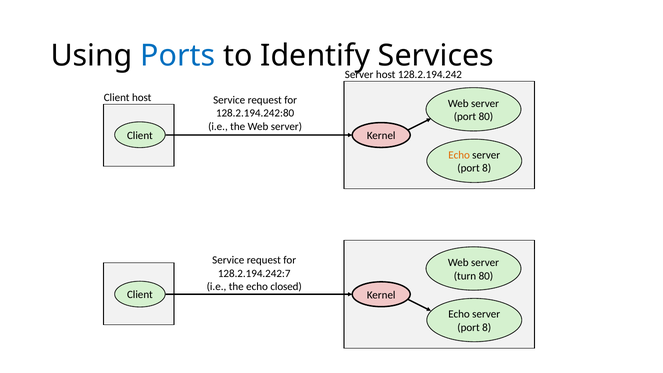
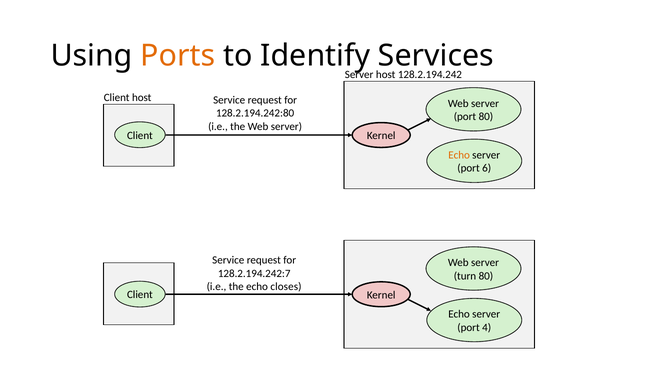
Ports colour: blue -> orange
8 at (487, 168): 8 -> 6
closed: closed -> closes
8 at (487, 327): 8 -> 4
